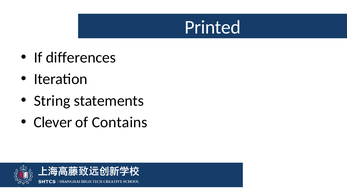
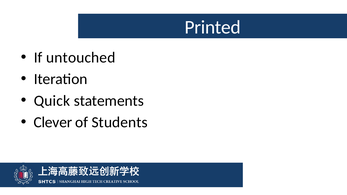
differences: differences -> untouched
String: String -> Quick
Contains: Contains -> Students
